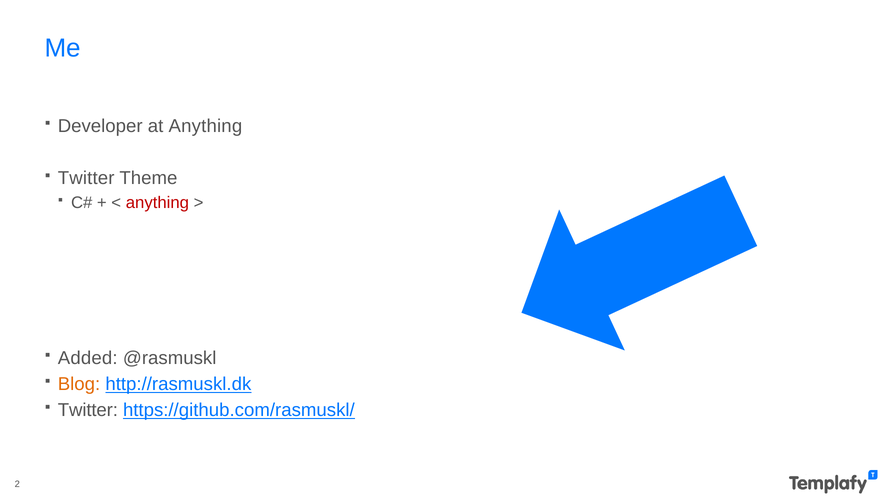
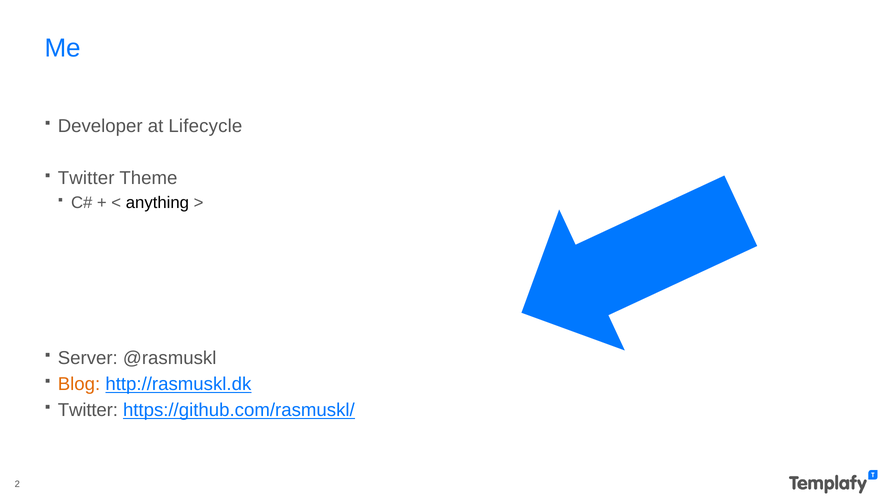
at Anything: Anything -> Lifecycle
anything at (157, 203) colour: red -> black
Added: Added -> Server
